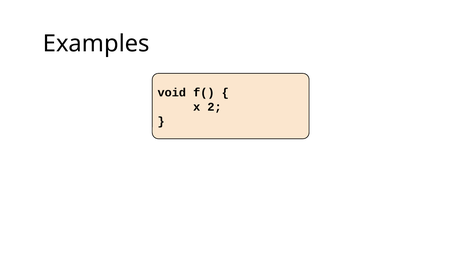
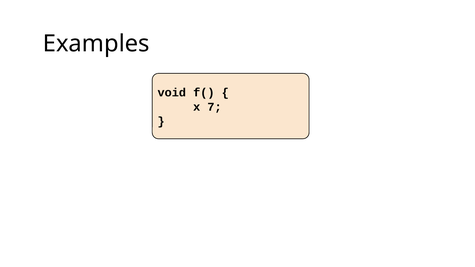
2: 2 -> 7
